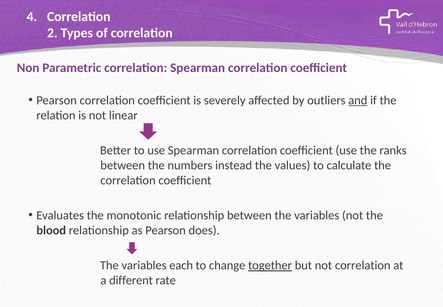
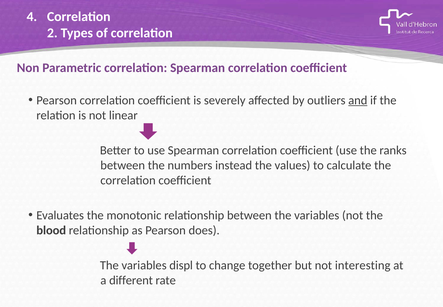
each: each -> displ
together underline: present -> none
not correlation: correlation -> interesting
